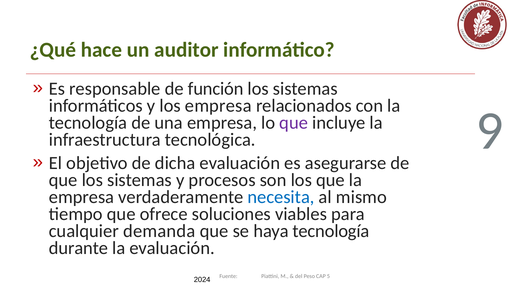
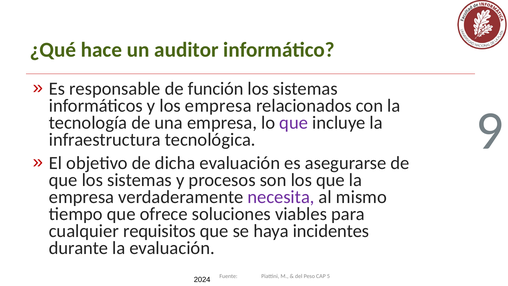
necesita colour: blue -> purple
demanda: demanda -> requisitos
haya tecnología: tecnología -> incidentes
